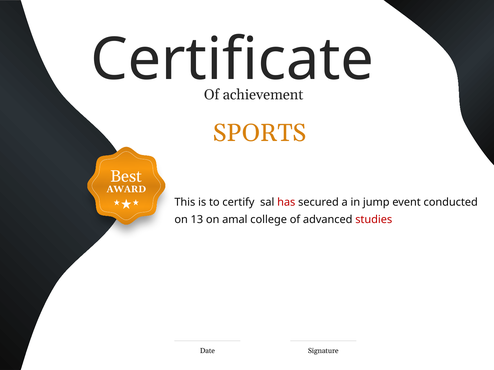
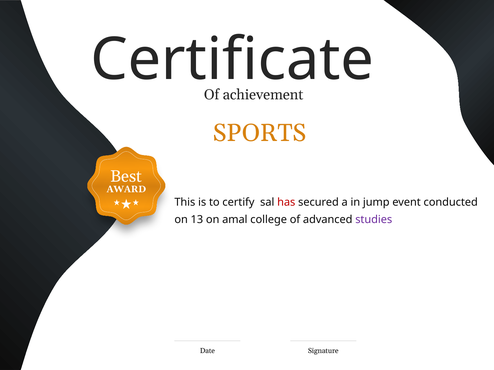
studies colour: red -> purple
